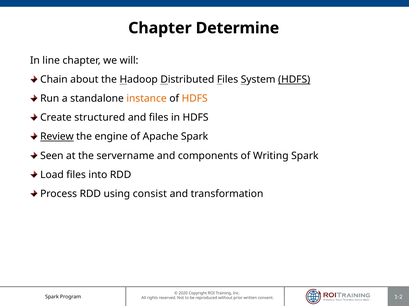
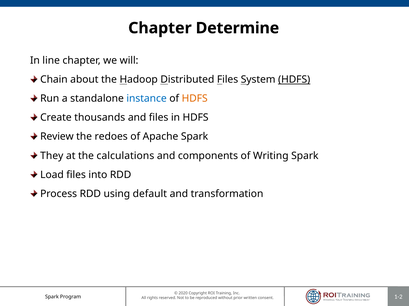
instance colour: orange -> blue
structured: structured -> thousands
Review underline: present -> none
engine: engine -> redoes
Seen: Seen -> They
servername: servername -> calculations
consist: consist -> default
